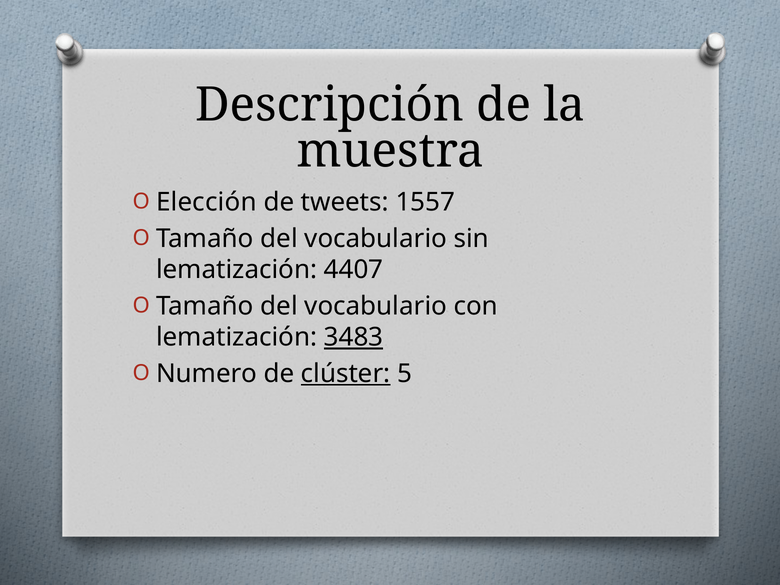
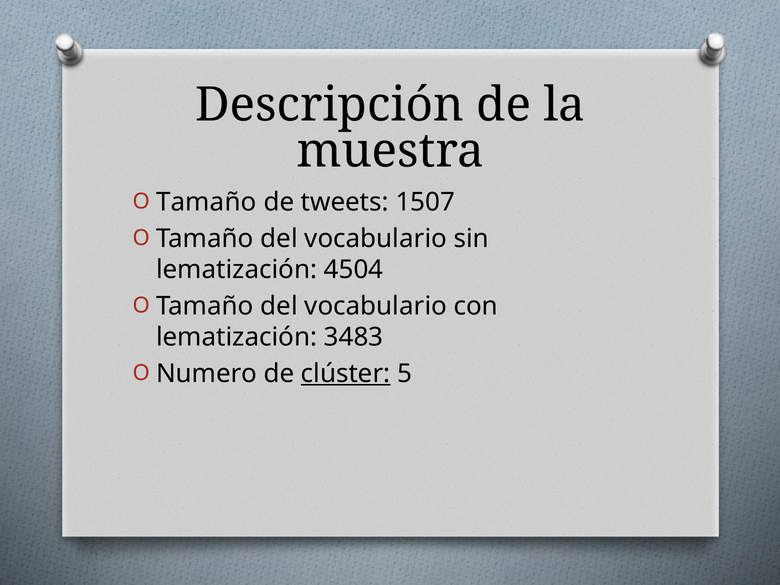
Elección at (206, 202): Elección -> Tamaño
1557: 1557 -> 1507
4407: 4407 -> 4504
3483 underline: present -> none
